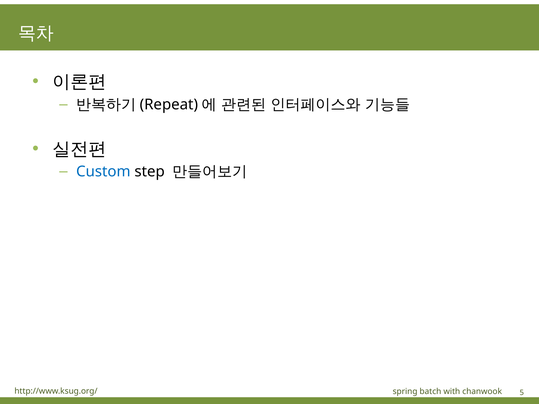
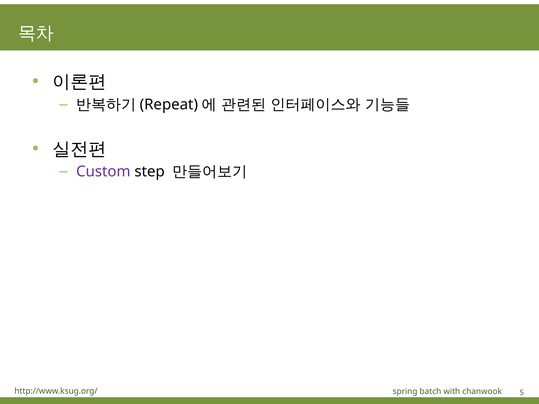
Custom colour: blue -> purple
